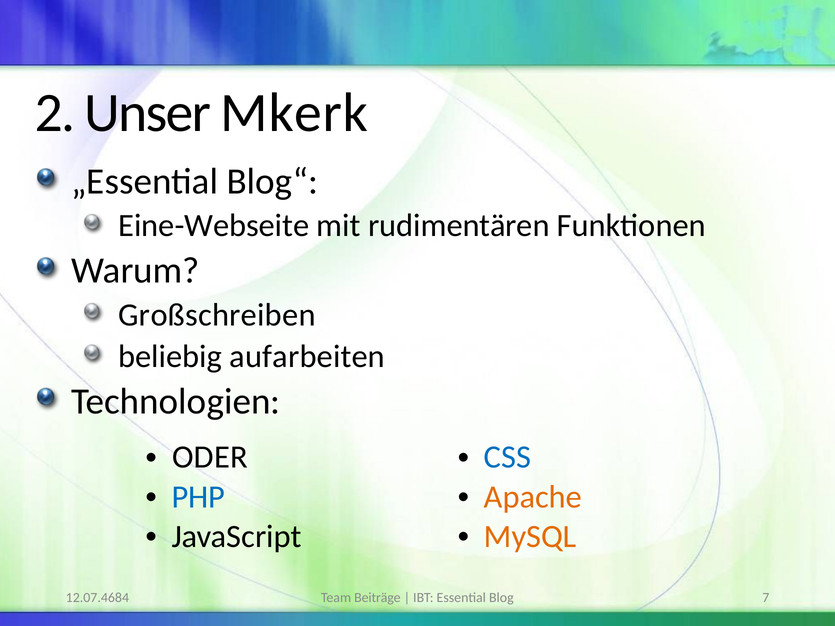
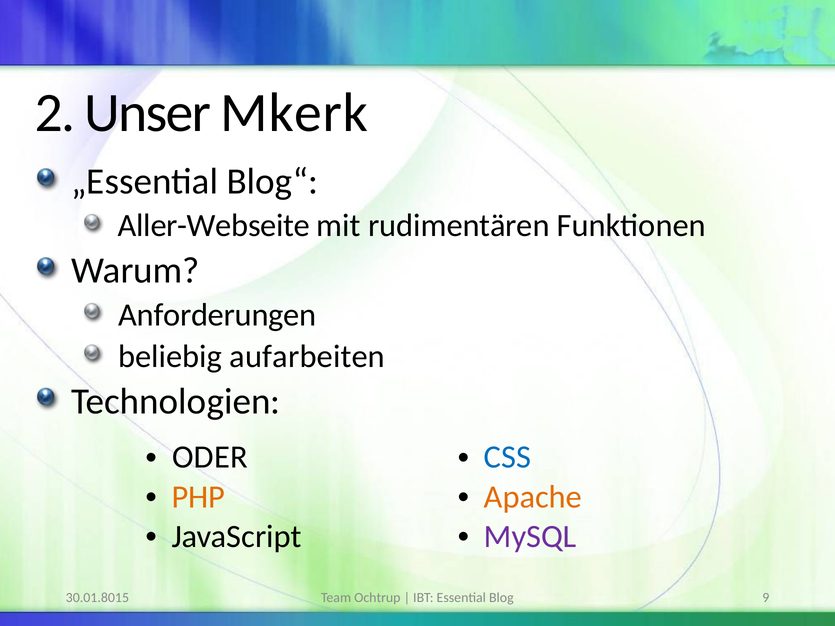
Eine-Webseite: Eine-Webseite -> Aller-Webseite
Großschreiben: Großschreiben -> Anforderungen
PHP colour: blue -> orange
MySQL colour: orange -> purple
Beiträge: Beiträge -> Ochtrup
7: 7 -> 9
12.07.4684: 12.07.4684 -> 30.01.8015
